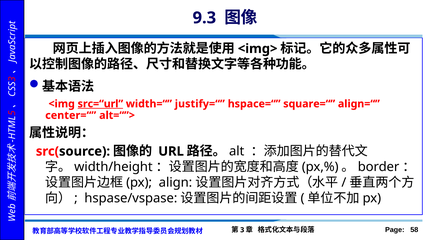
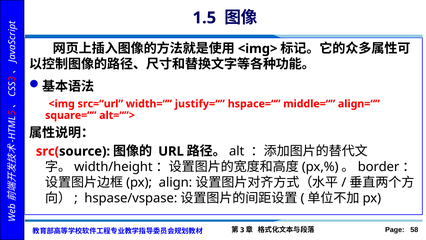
9.3: 9.3 -> 1.5
src=“url underline: present -> none
square=“: square=“ -> middle=“
center=“: center=“ -> square=“
